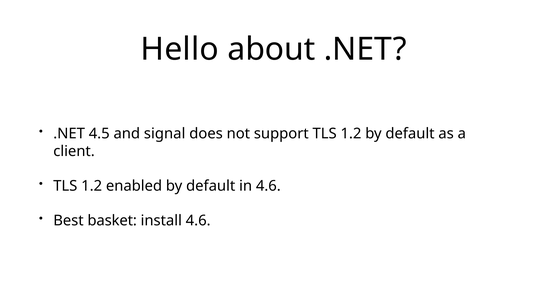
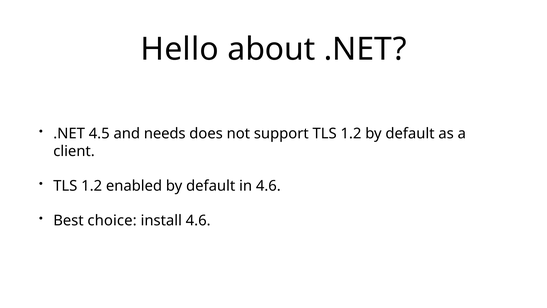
signal: signal -> needs
basket: basket -> choice
